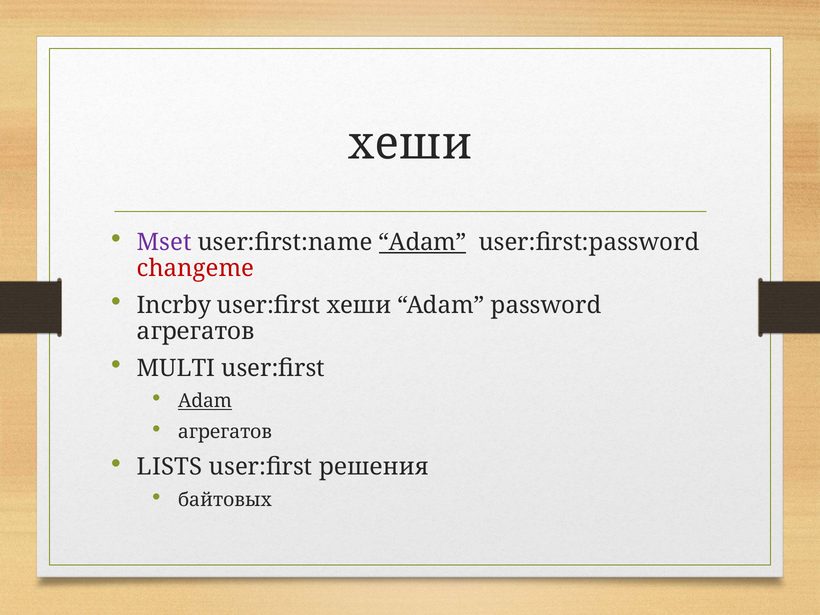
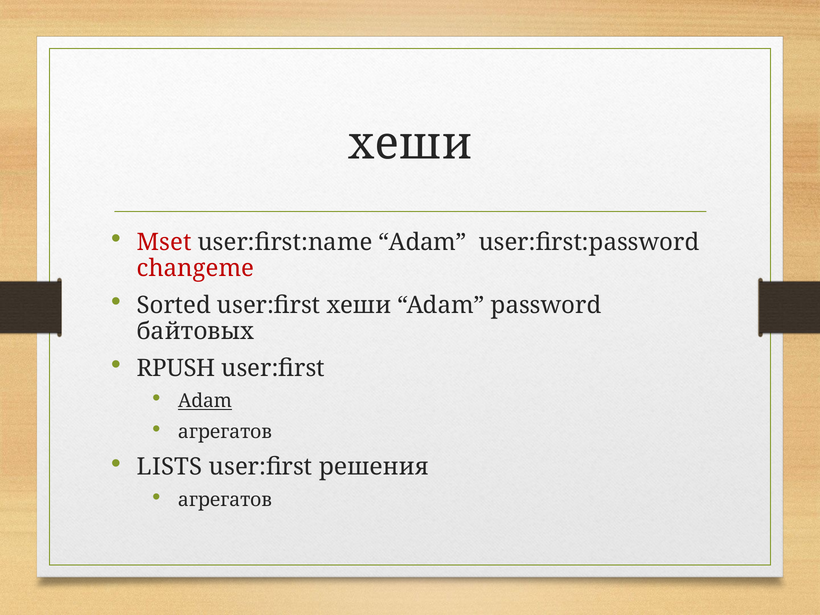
Mset colour: purple -> red
Adam at (423, 242) underline: present -> none
Incrby: Incrby -> Sorted
агрегатов at (196, 331): агрегатов -> байтовых
MULTI: MULTI -> RPUSH
байтовых at (225, 500): байтовых -> агрегатов
